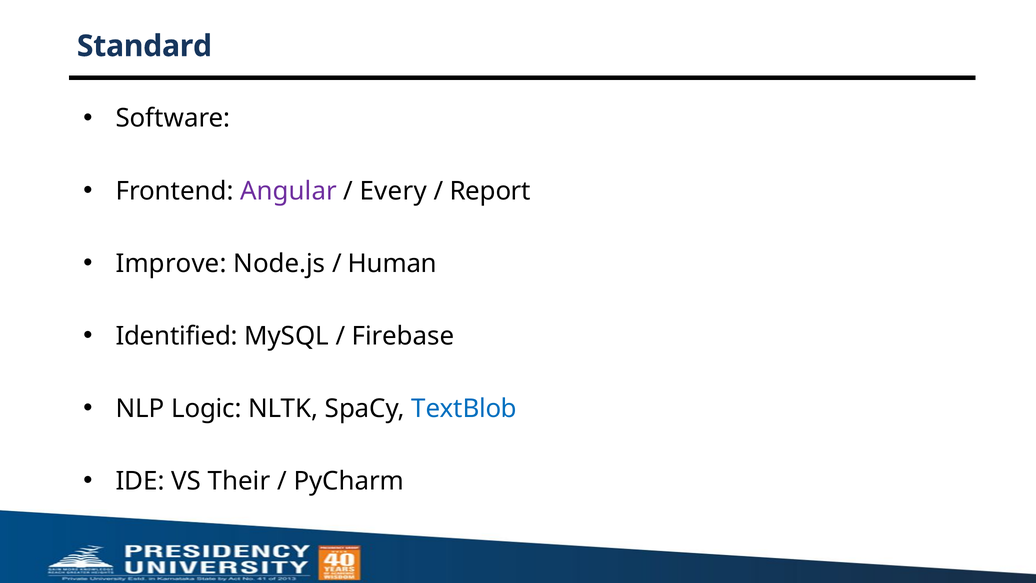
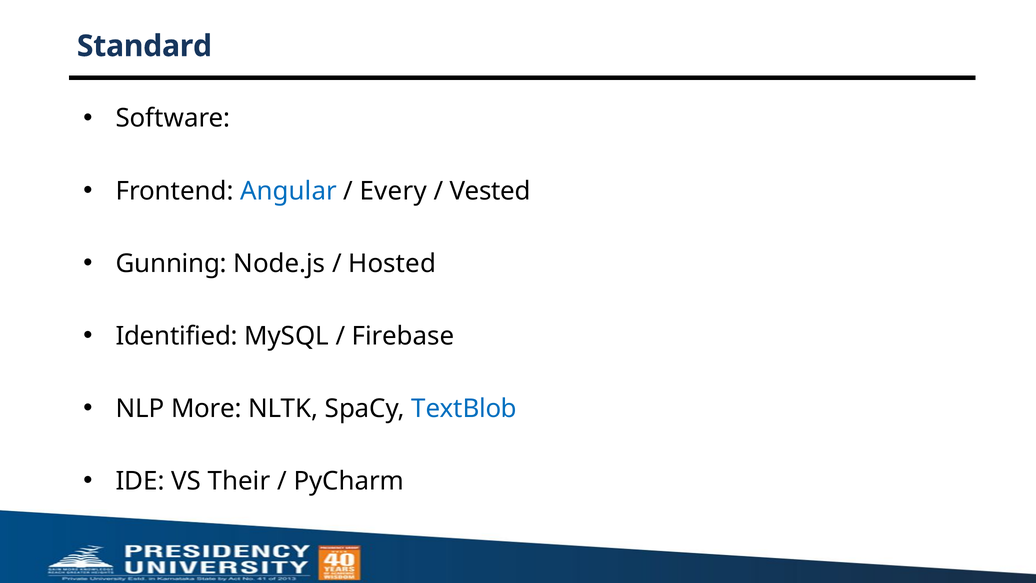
Angular colour: purple -> blue
Report: Report -> Vested
Improve: Improve -> Gunning
Human: Human -> Hosted
Logic: Logic -> More
